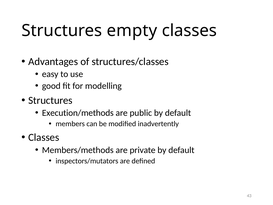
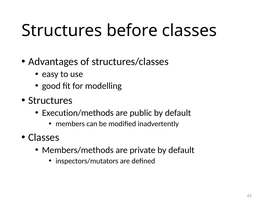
empty: empty -> before
